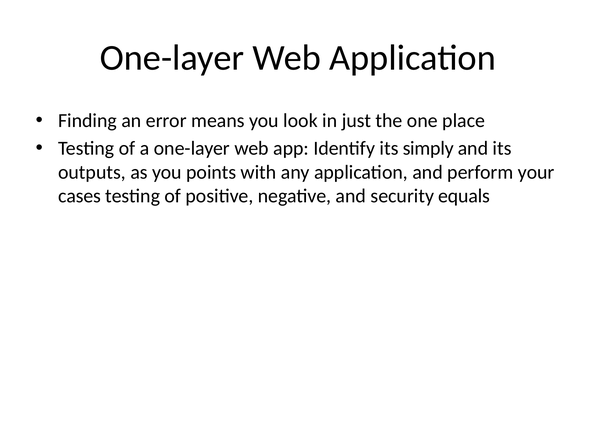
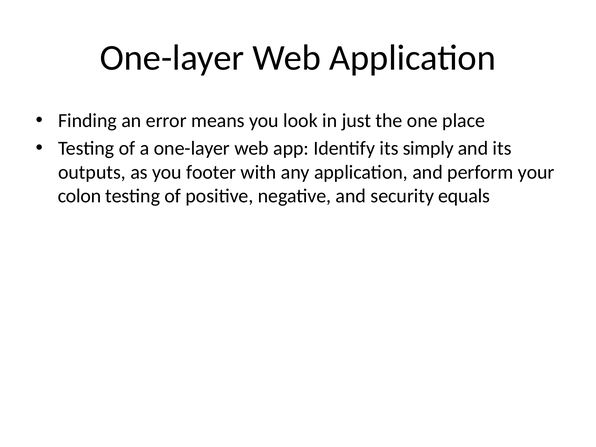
points: points -> footer
cases: cases -> colon
